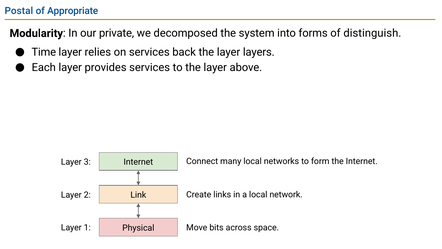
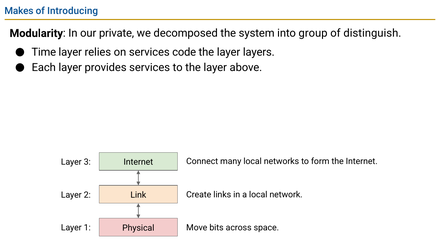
Postal: Postal -> Makes
Appropriate: Appropriate -> Introducing
forms: forms -> group
back: back -> code
